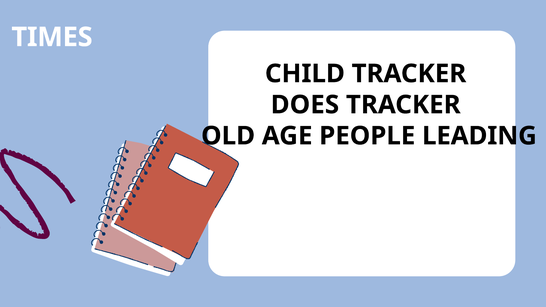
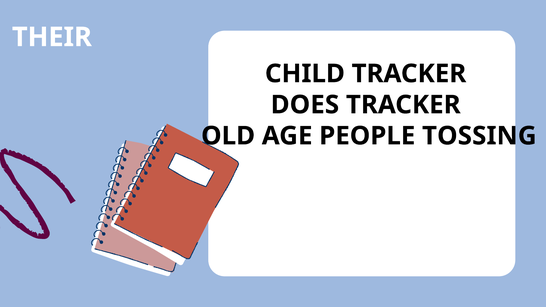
TIMES: TIMES -> THEIR
LEADING: LEADING -> TOSSING
